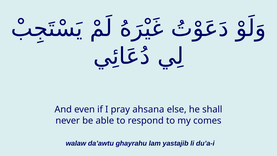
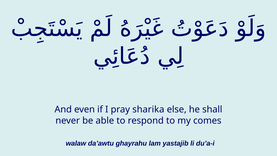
ahsana: ahsana -> sharika
